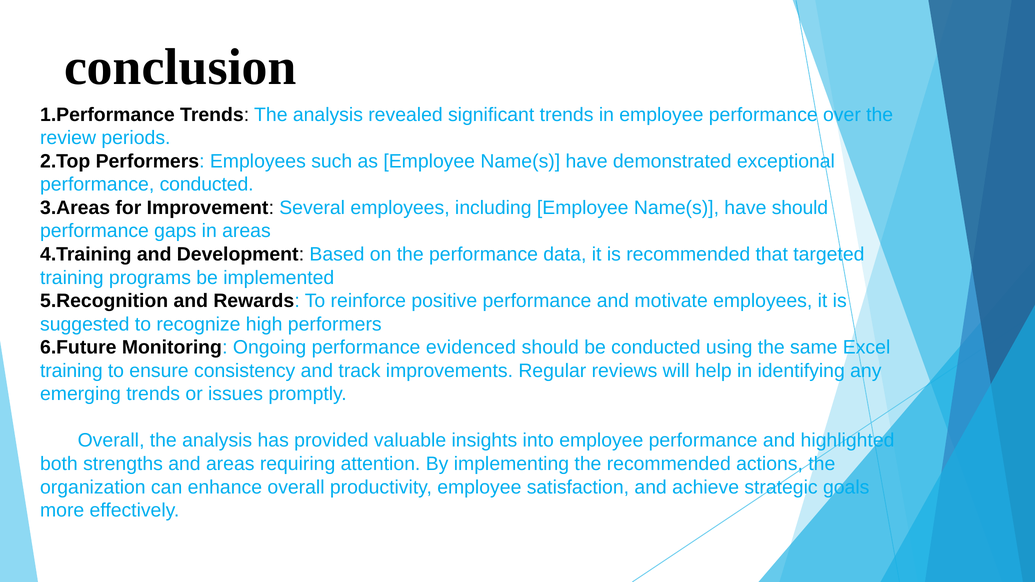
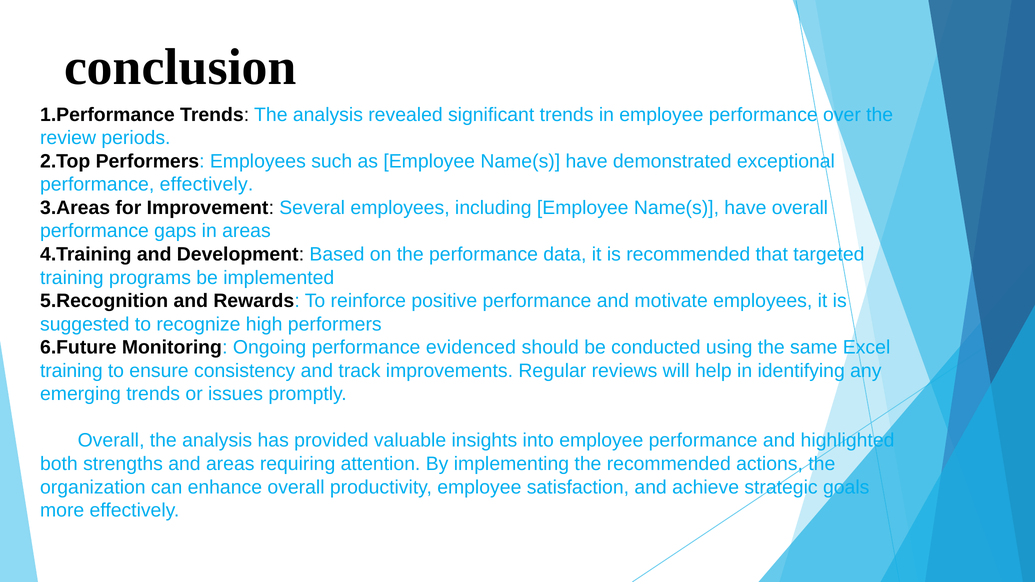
performance conducted: conducted -> effectively
have should: should -> overall
